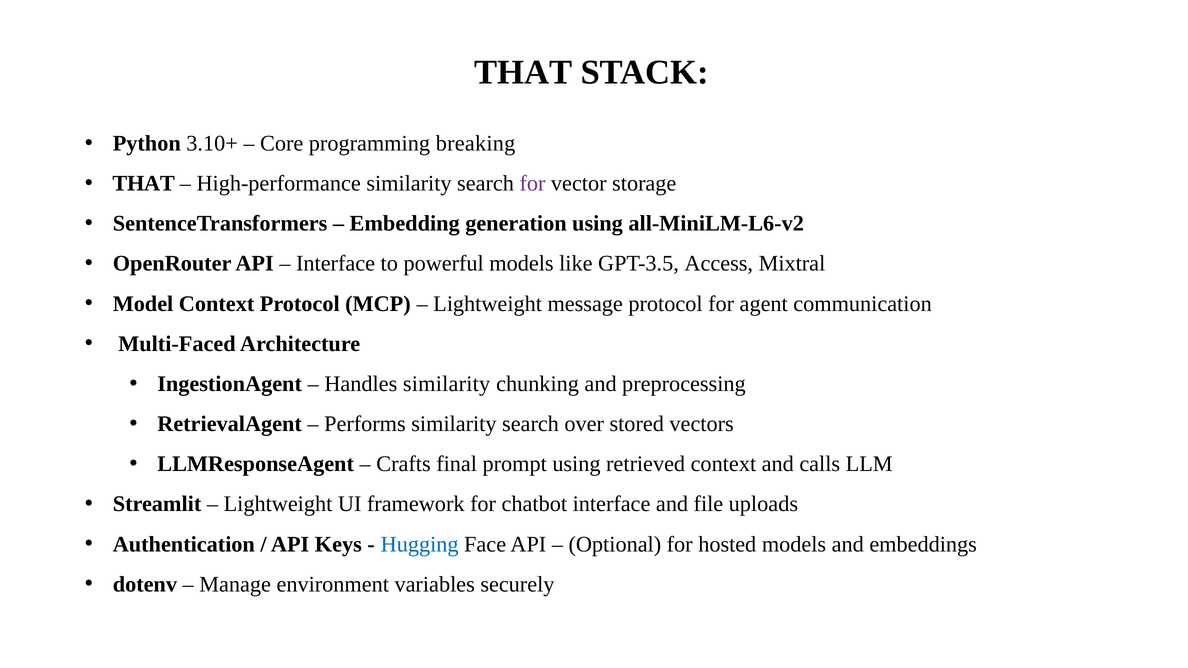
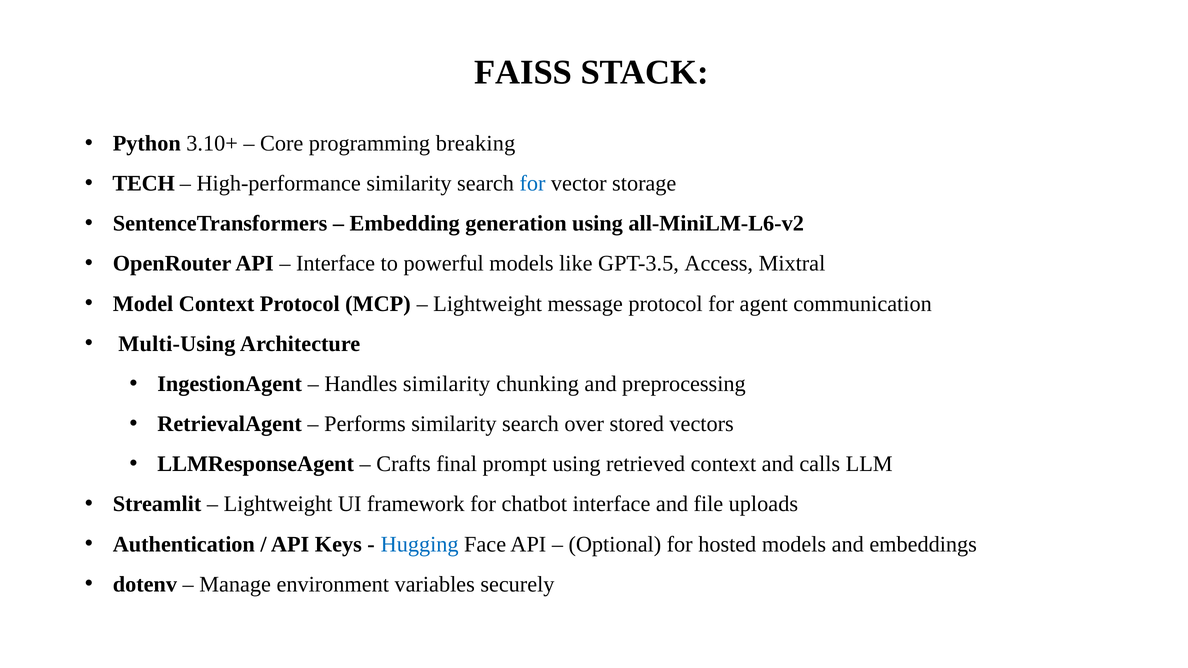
THAT at (523, 73): THAT -> FAISS
THAT at (144, 184): THAT -> TECH
for at (533, 184) colour: purple -> blue
Multi-Faced: Multi-Faced -> Multi-Using
